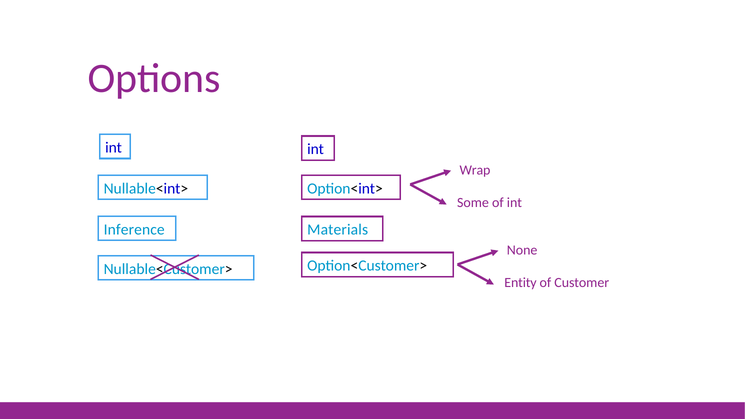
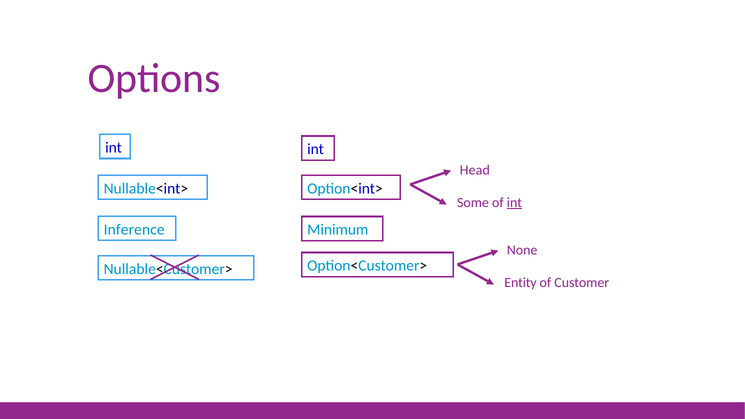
Wrap: Wrap -> Head
int at (514, 203) underline: none -> present
Materials: Materials -> Minimum
